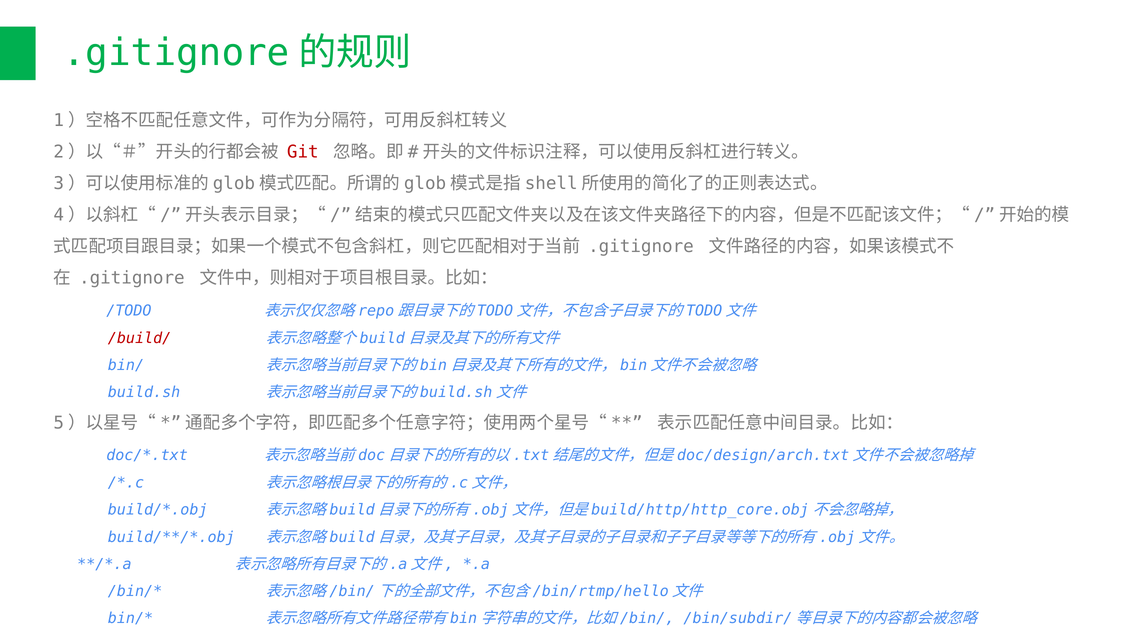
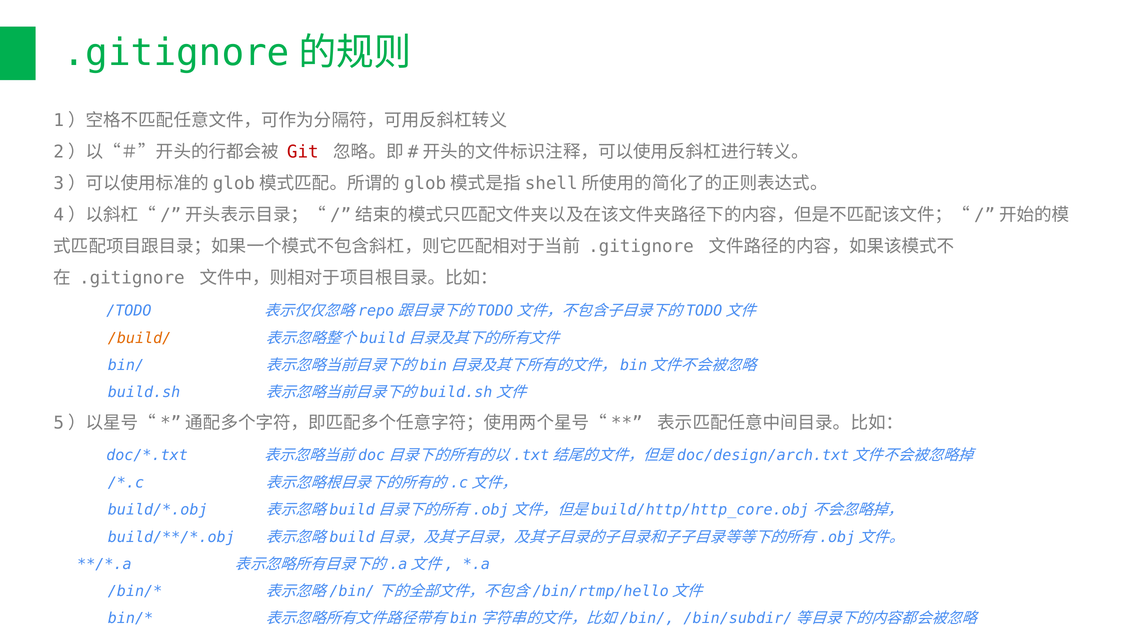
/build/ colour: red -> orange
